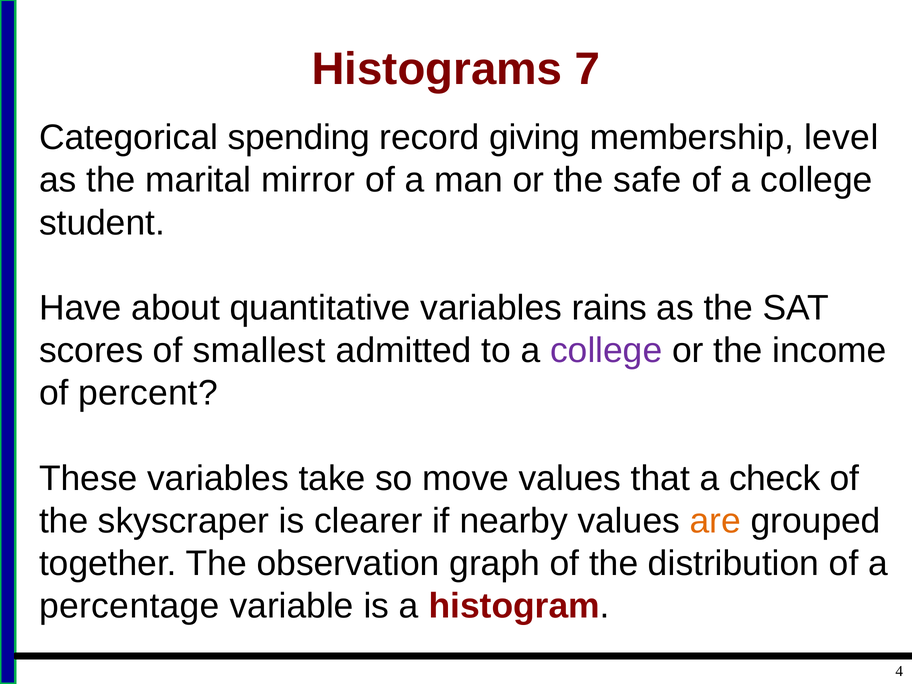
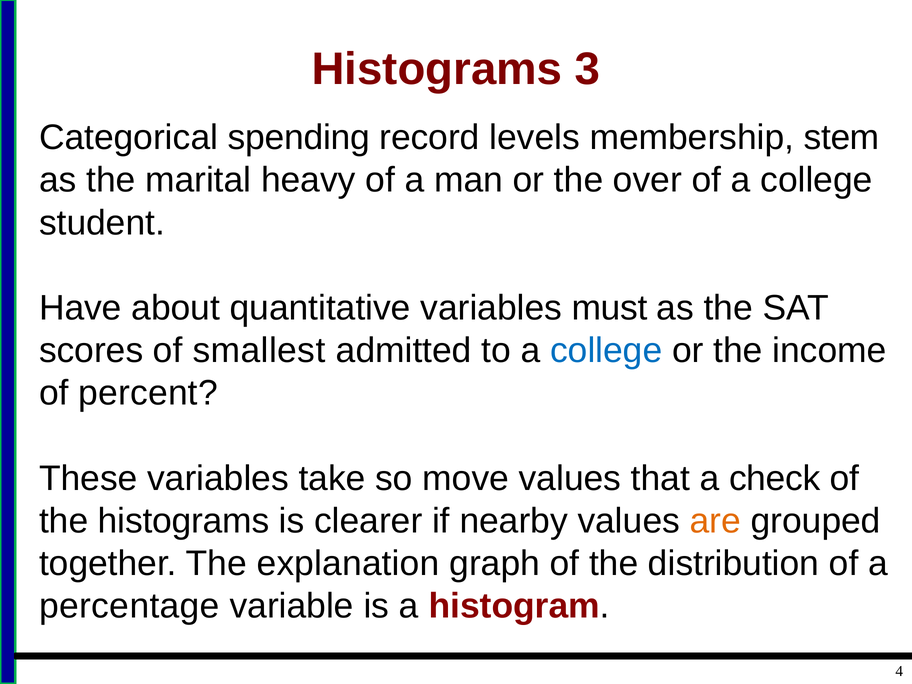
7: 7 -> 3
giving: giving -> levels
level: level -> stem
mirror: mirror -> heavy
safe: safe -> over
rains: rains -> must
college at (606, 351) colour: purple -> blue
the skyscraper: skyscraper -> histograms
observation: observation -> explanation
